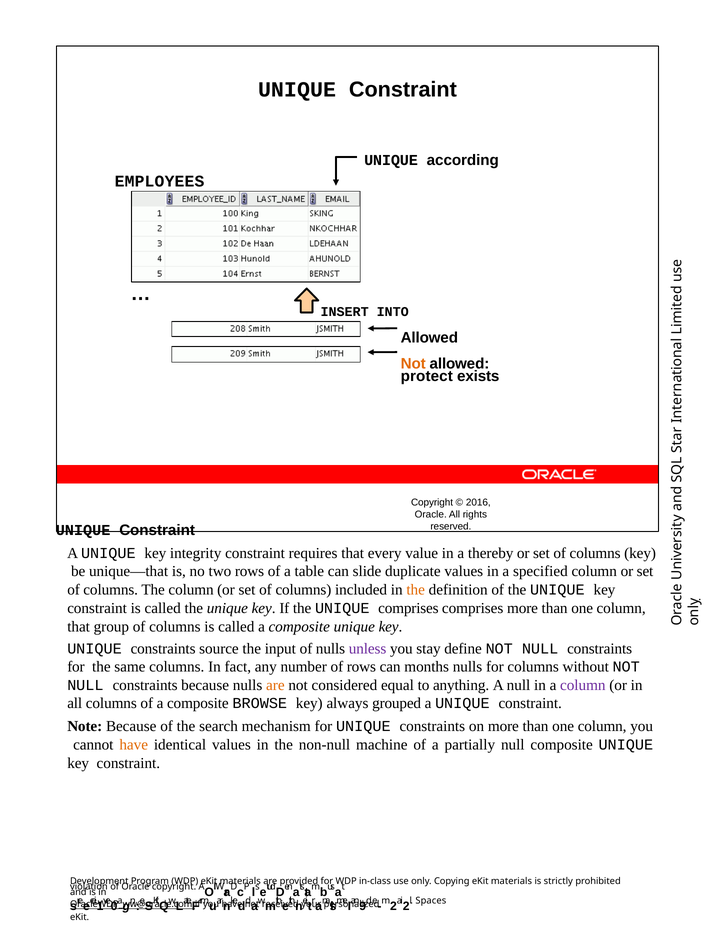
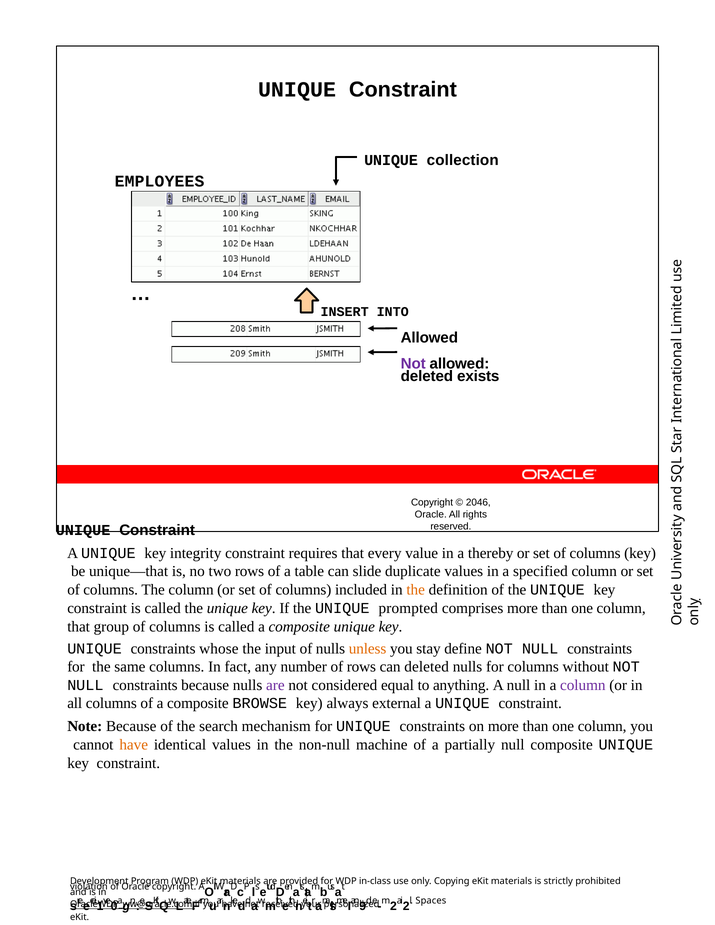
according: according -> collection
Not at (413, 364) colour: orange -> purple
protect at (427, 377): protect -> deleted
2016: 2016 -> 2046
UNIQUE comprises: comprises -> prompted
source: source -> whose
unless colour: purple -> orange
can months: months -> deleted
are at (275, 685) colour: orange -> purple
grouped: grouped -> external
